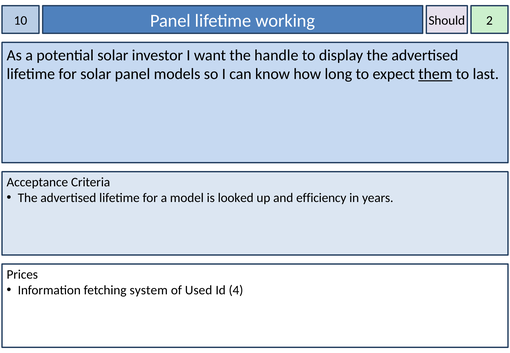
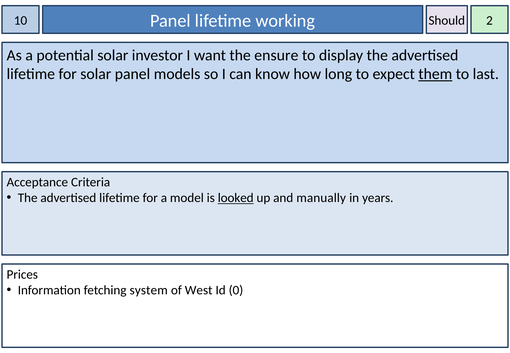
handle: handle -> ensure
looked underline: none -> present
efficiency: efficiency -> manually
Used: Used -> West
4: 4 -> 0
